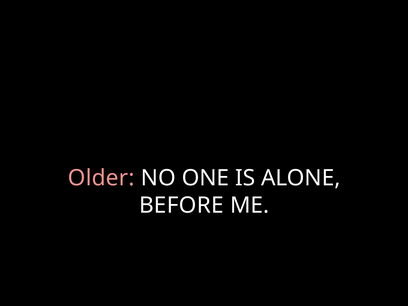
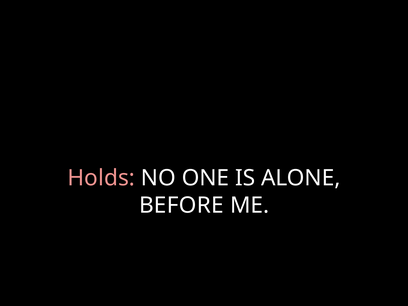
Older: Older -> Holds
